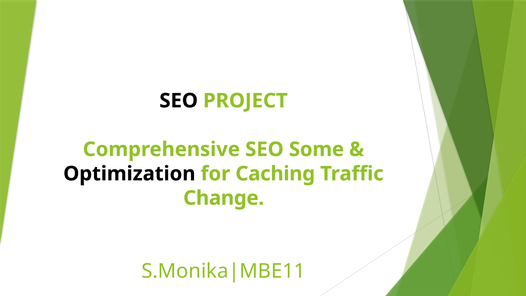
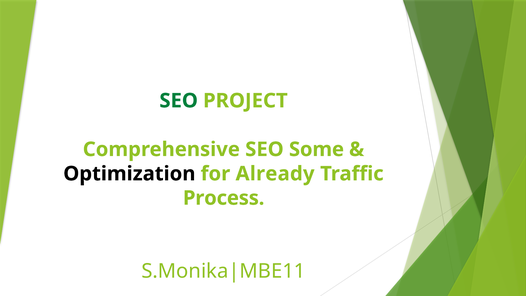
SEO at (179, 101) colour: black -> green
Caching: Caching -> Already
Change: Change -> Process
